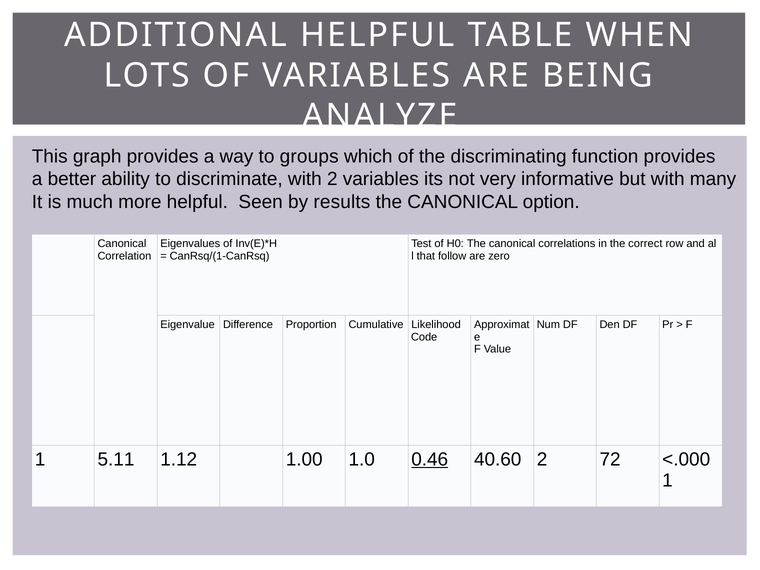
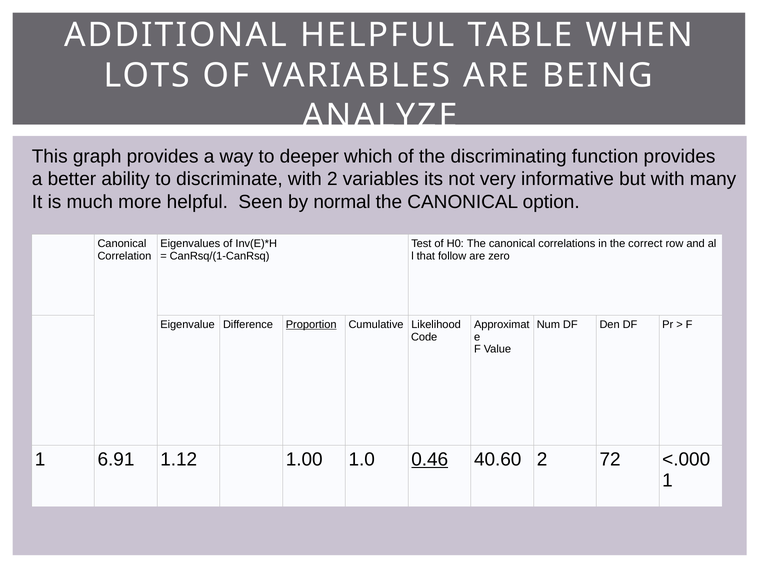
groups: groups -> deeper
results: results -> normal
Proportion underline: none -> present
5.11: 5.11 -> 6.91
